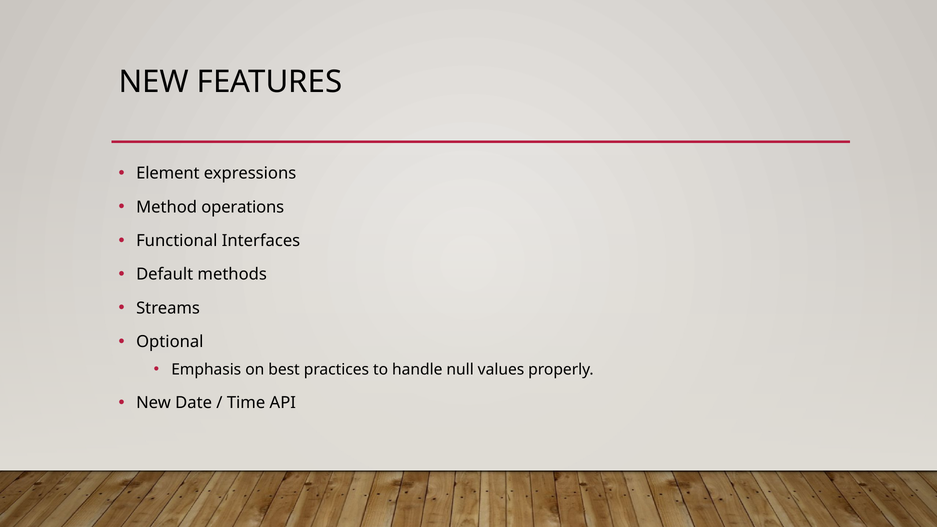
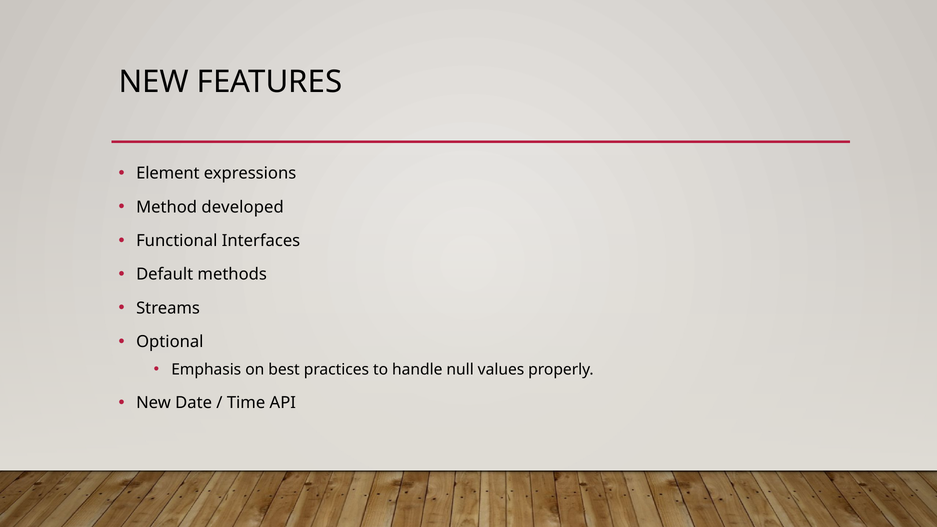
operations: operations -> developed
